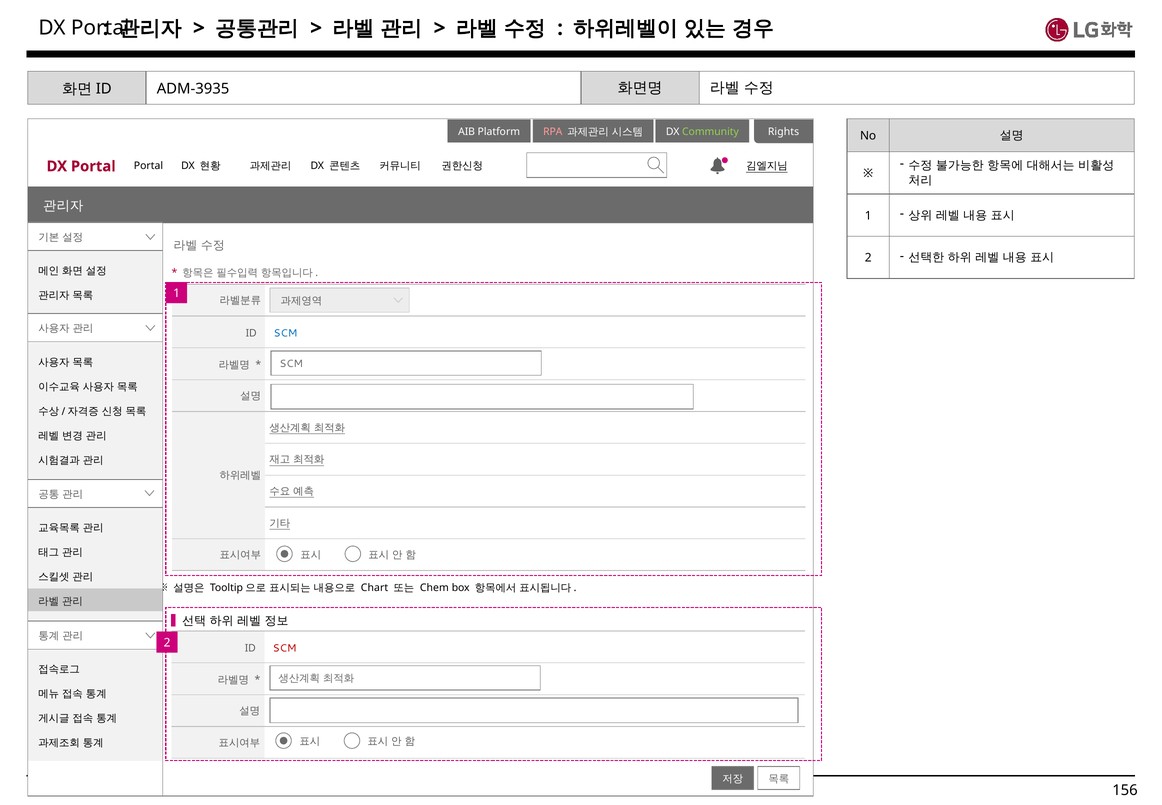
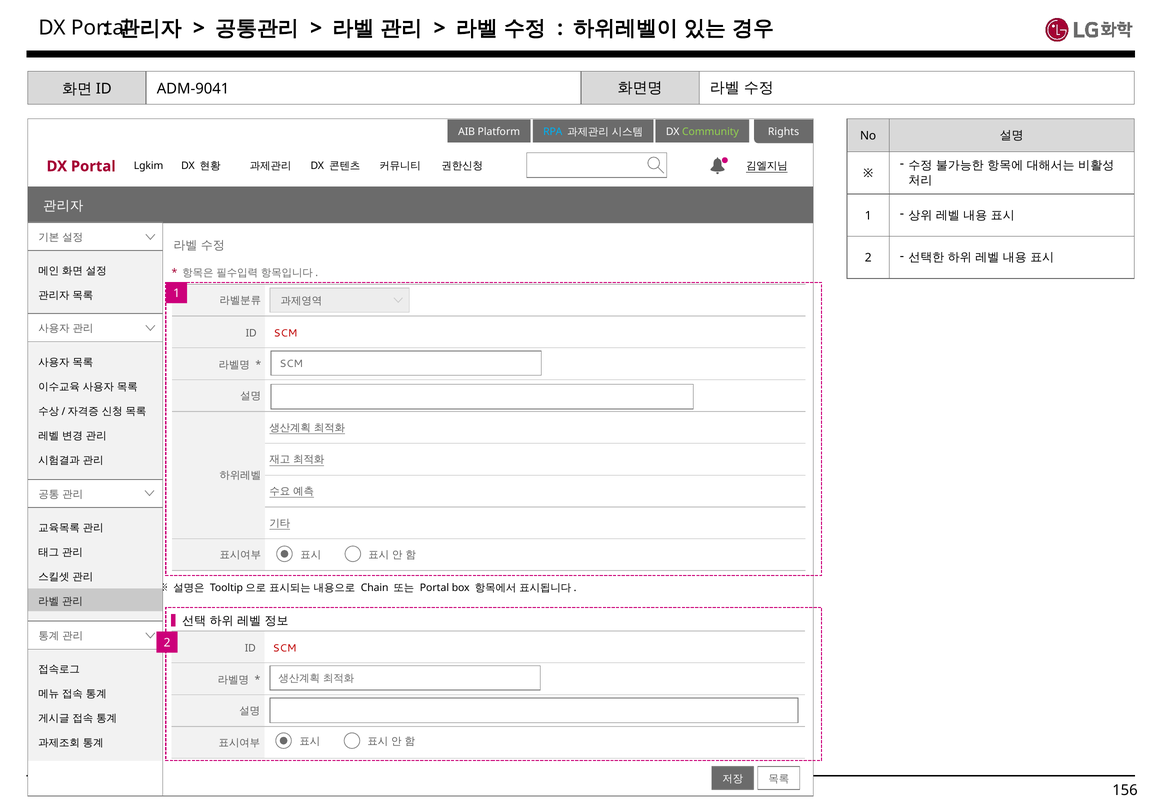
ADM-3935: ADM-3935 -> ADM-9041
RPA colour: pink -> light blue
Portal Portal: Portal -> Lgkim
SCM at (285, 333) colour: blue -> red
Chart: Chart -> Chain
Chem at (434, 587): Chem -> Portal
